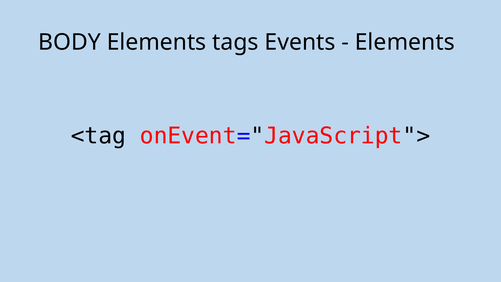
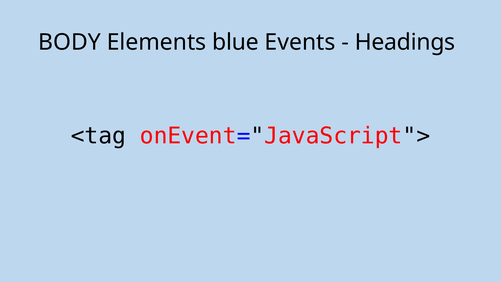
tags: tags -> blue
Elements at (405, 42): Elements -> Headings
